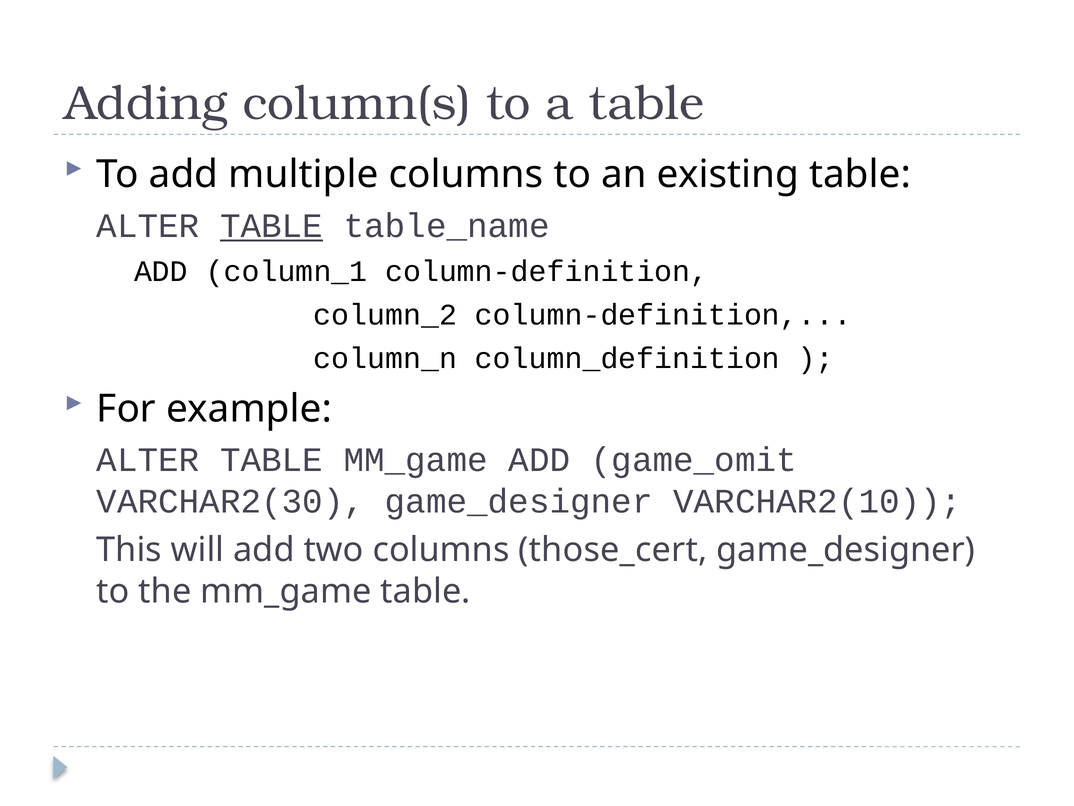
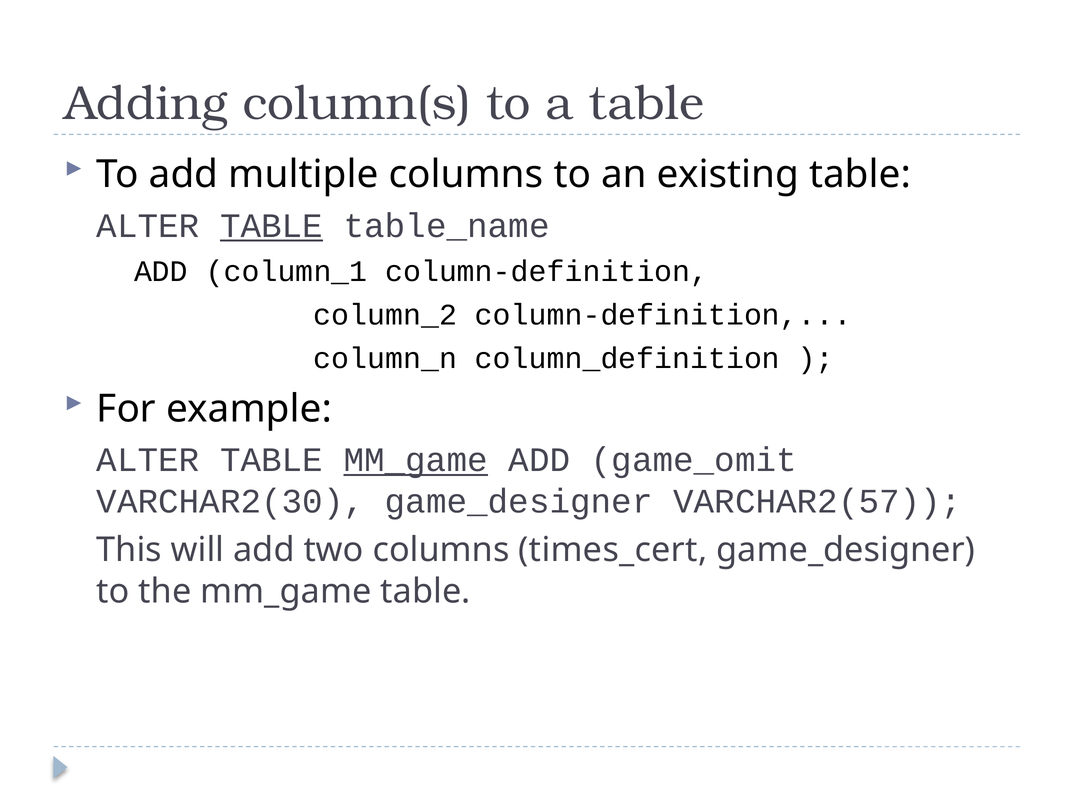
MM_game at (416, 460) underline: none -> present
VARCHAR2(10: VARCHAR2(10 -> VARCHAR2(57
those_cert: those_cert -> times_cert
